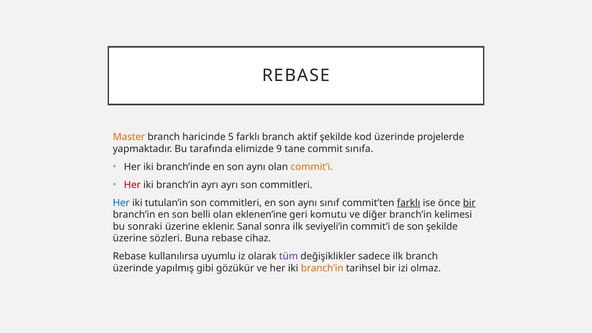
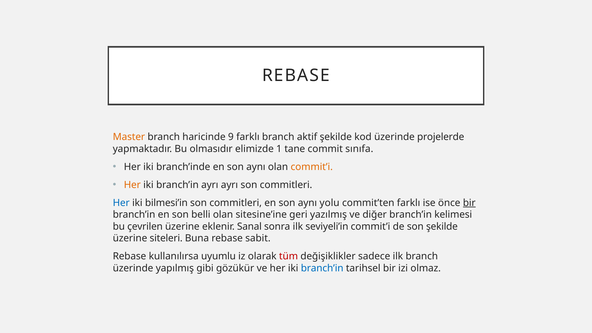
5: 5 -> 9
tarafında: tarafında -> olmasıdır
9: 9 -> 1
Her at (132, 185) colour: red -> orange
tutulan’in: tutulan’in -> bilmesi’in
sınıf: sınıf -> yolu
farklı at (409, 203) underline: present -> none
eklenen’ine: eklenen’ine -> sitesine’ine
komutu: komutu -> yazılmış
sonraki: sonraki -> çevrilen
sözleri: sözleri -> siteleri
cihaz: cihaz -> sabit
tüm colour: purple -> red
branch’in at (322, 268) colour: orange -> blue
